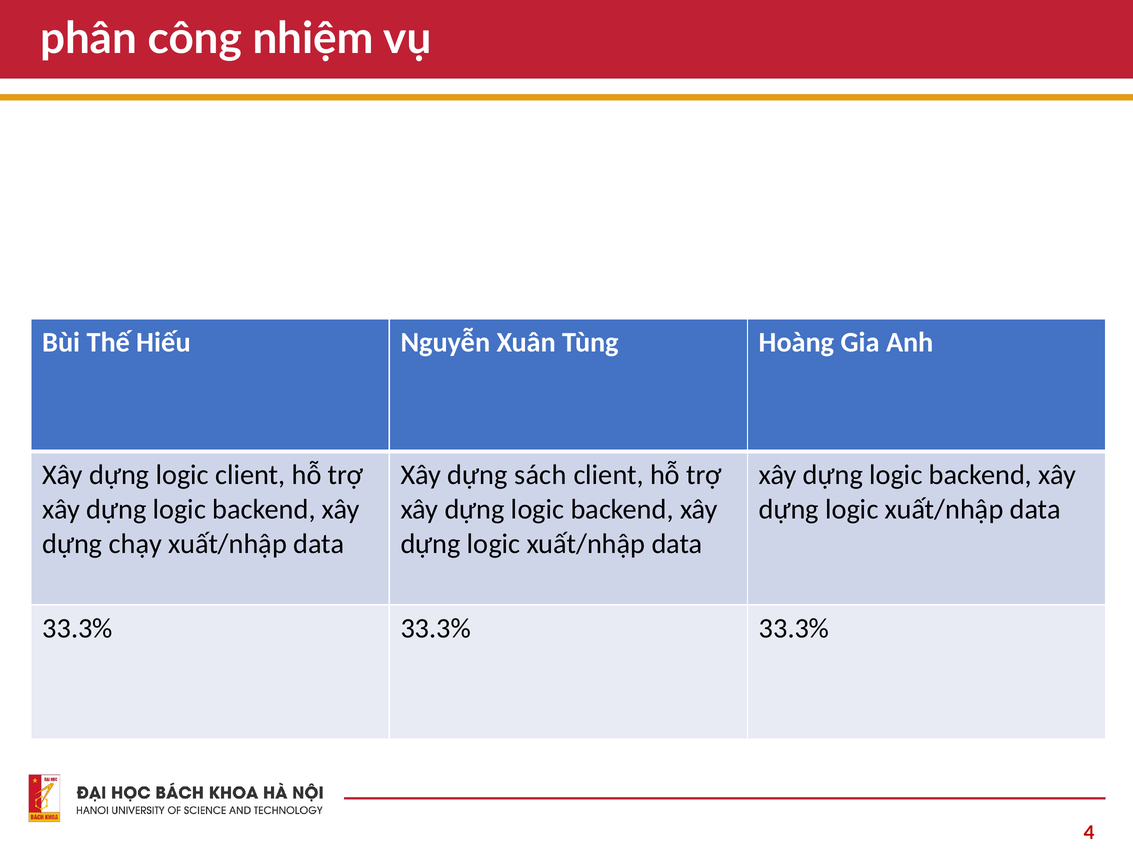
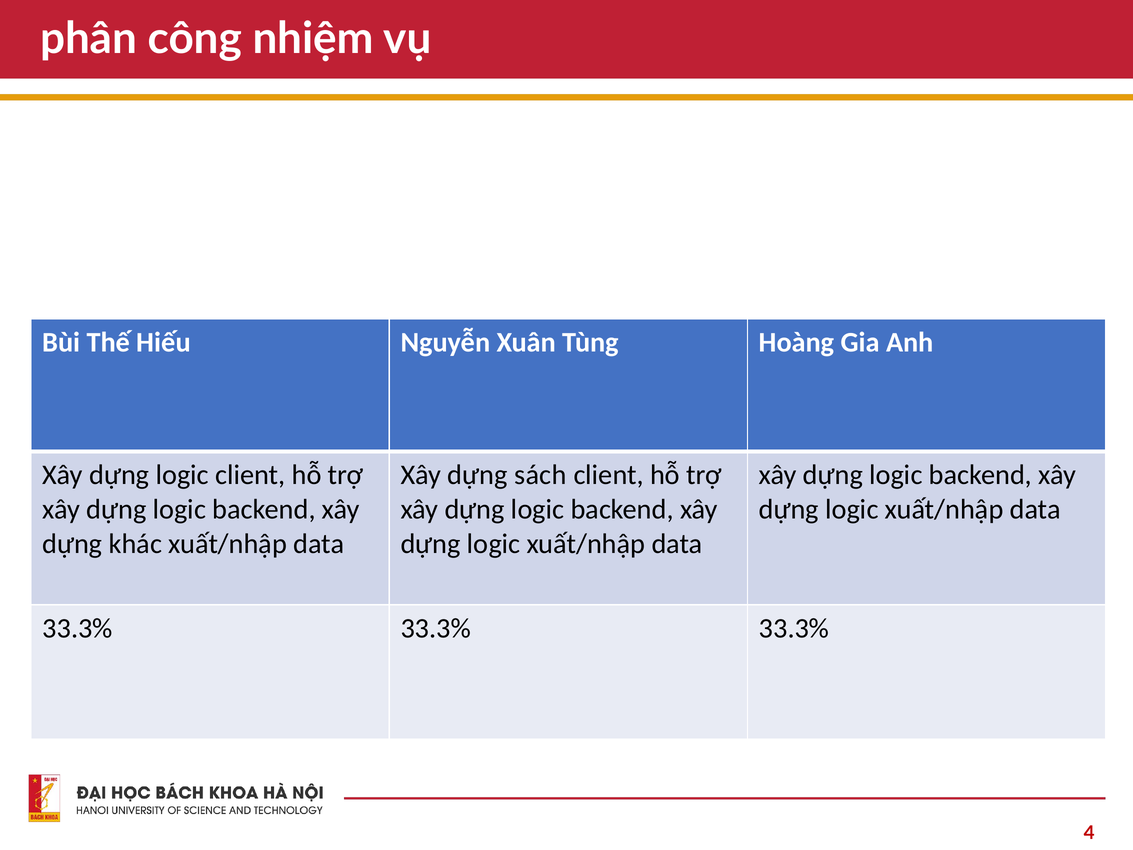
chạy: chạy -> khác
